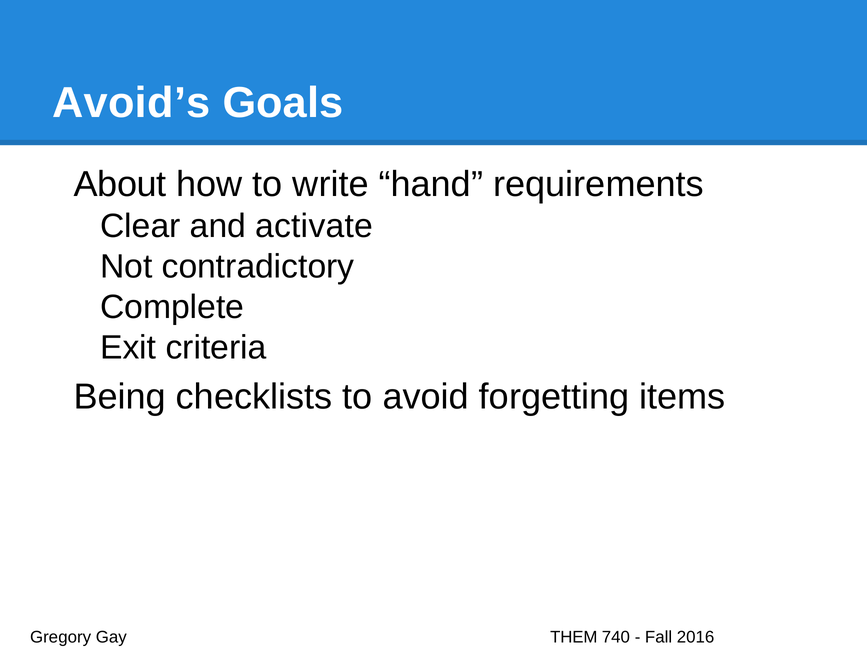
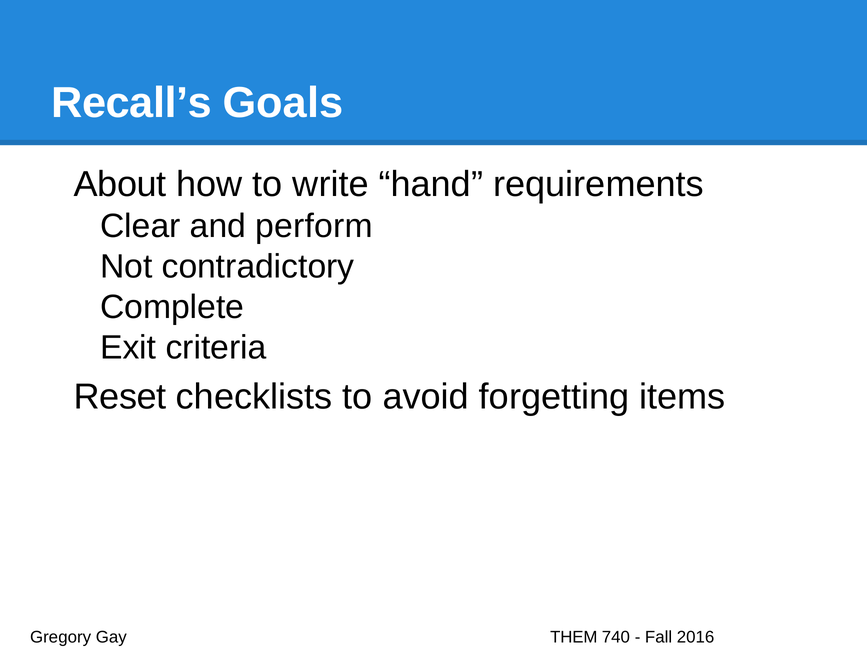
Avoid’s: Avoid’s -> Recall’s
activate: activate -> perform
Being: Being -> Reset
